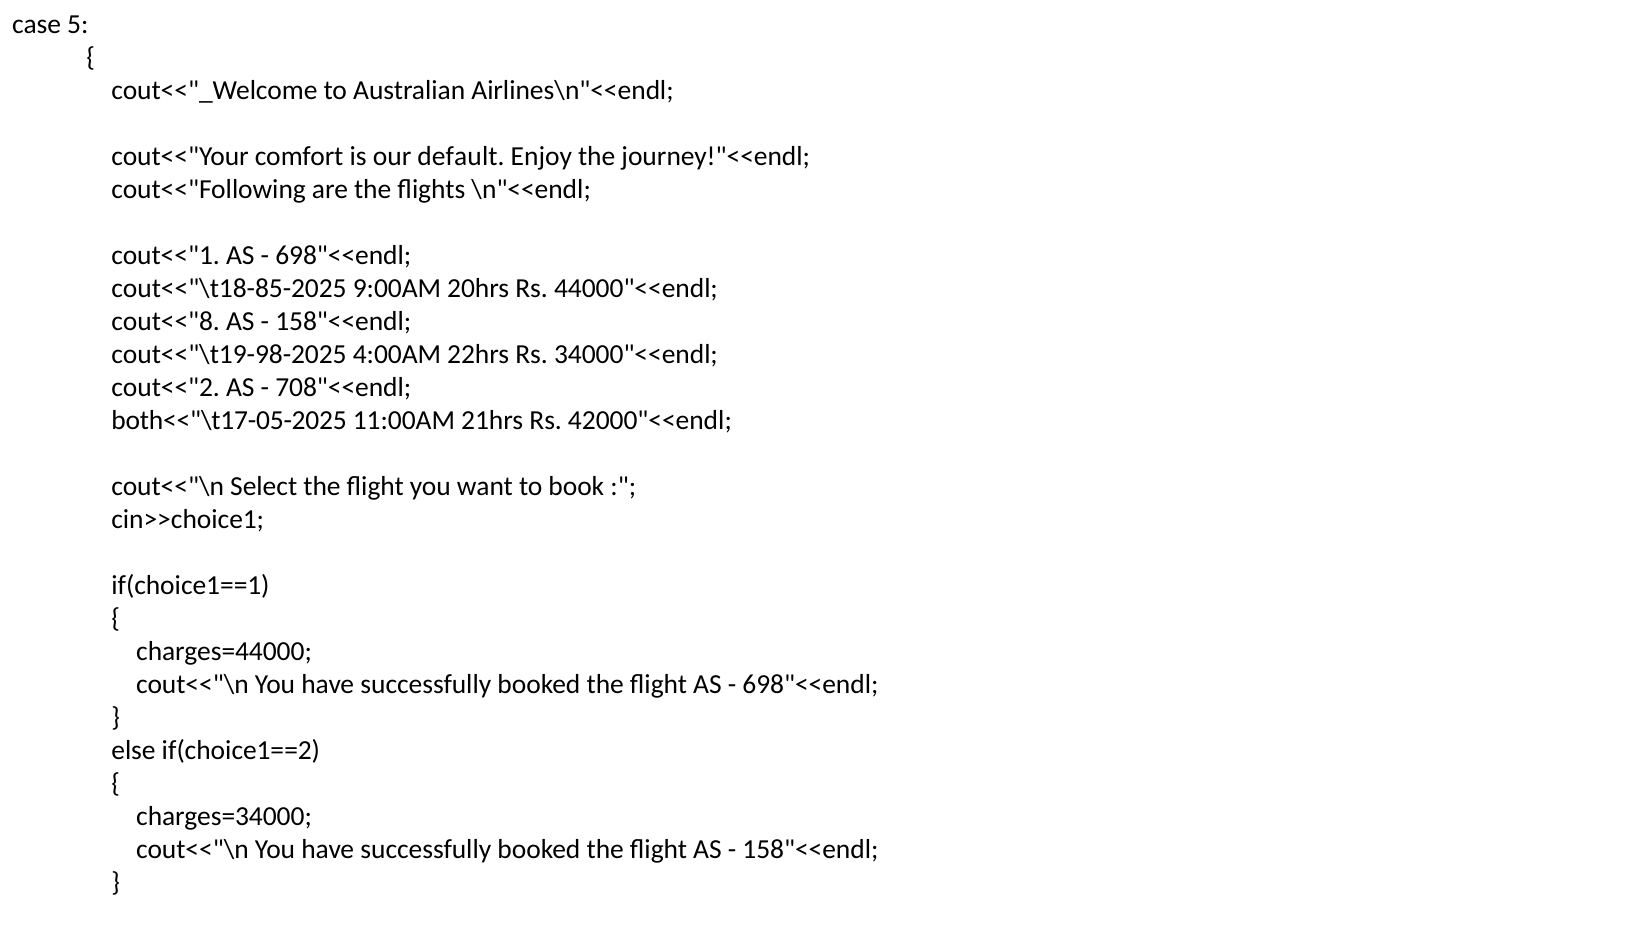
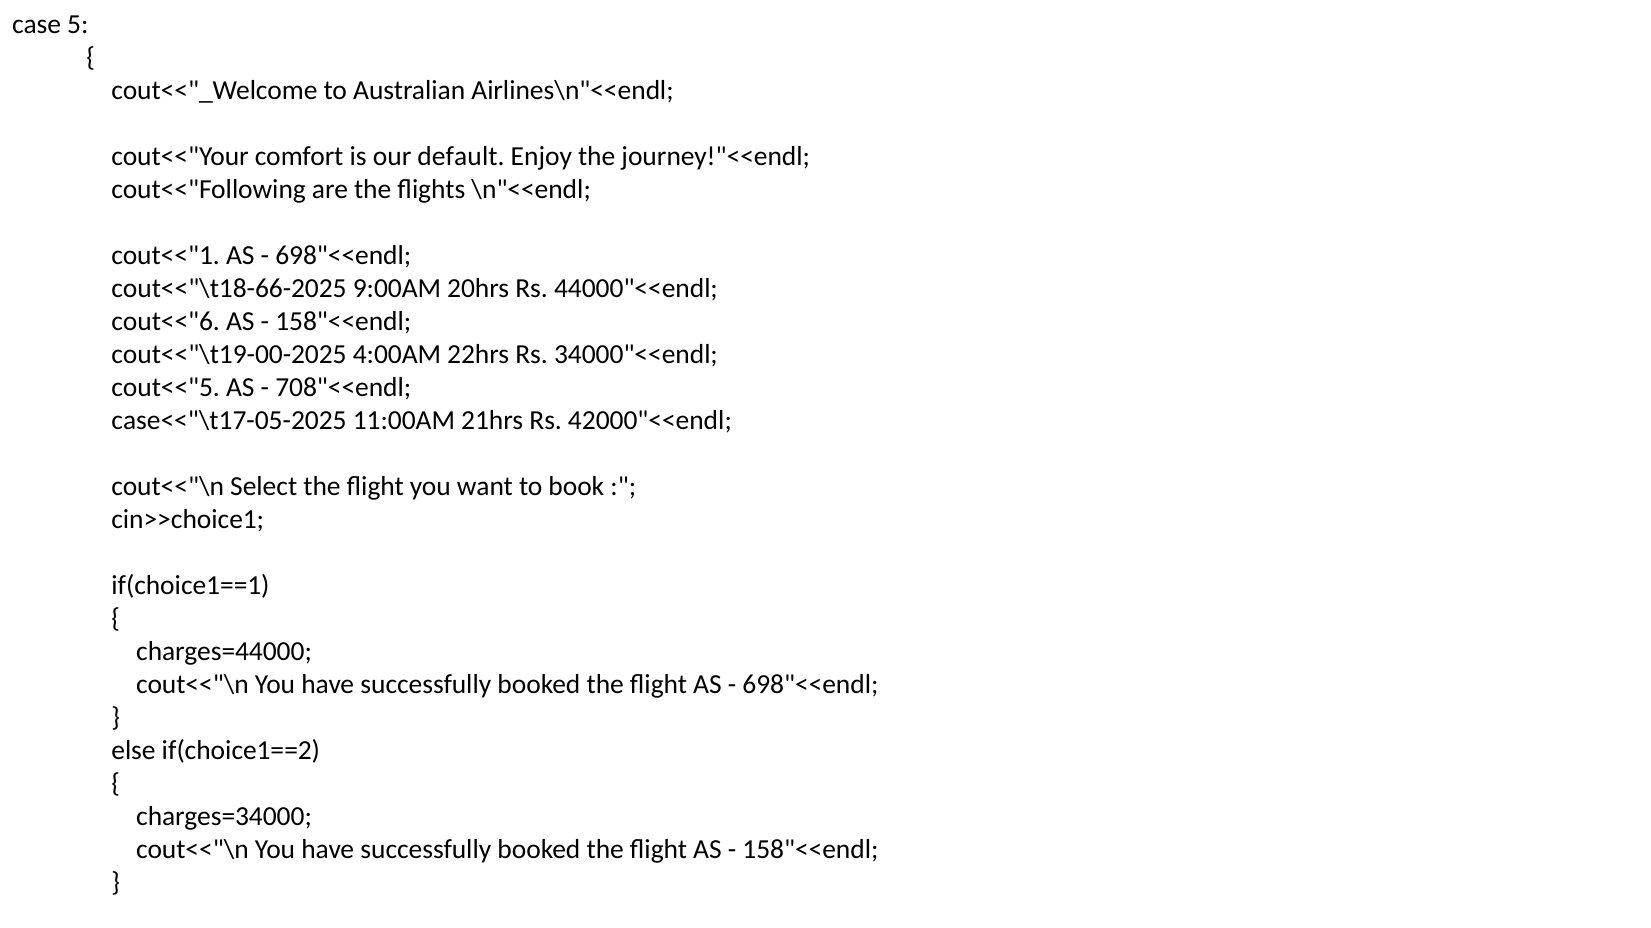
cout<<"\t18-85-2025: cout<<"\t18-85-2025 -> cout<<"\t18-66-2025
cout<<"8: cout<<"8 -> cout<<"6
cout<<"\t19-98-2025: cout<<"\t19-98-2025 -> cout<<"\t19-00-2025
cout<<"2: cout<<"2 -> cout<<"5
both<<"\t17-05-2025: both<<"\t17-05-2025 -> case<<"\t17-05-2025
